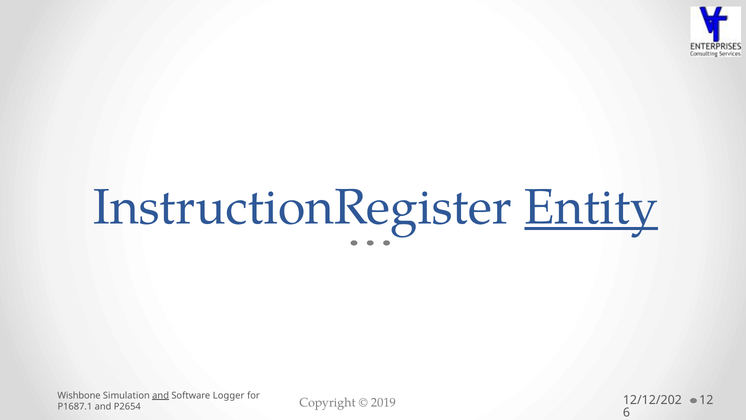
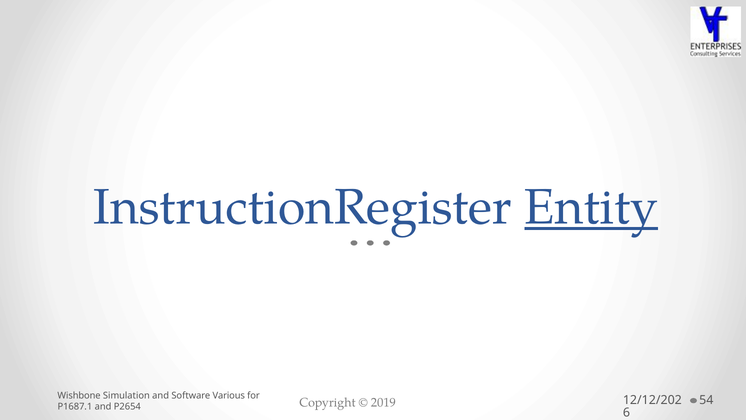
and at (161, 395) underline: present -> none
Logger: Logger -> Various
12: 12 -> 54
